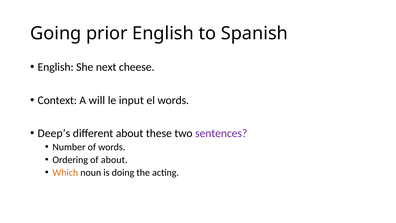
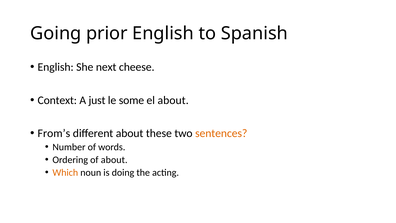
will: will -> just
input: input -> some
el words: words -> about
Deep’s: Deep’s -> From’s
sentences colour: purple -> orange
